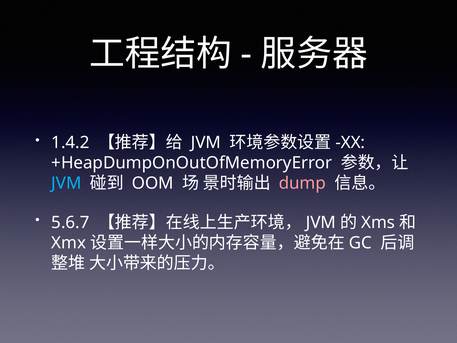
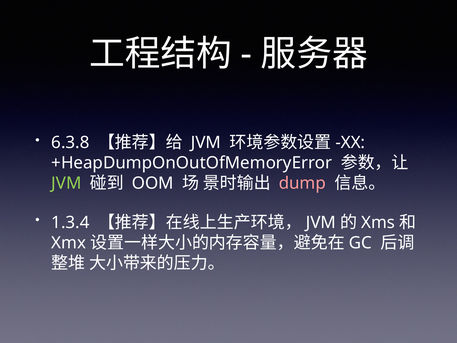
1.4.2: 1.4.2 -> 6.3.8
JVM at (66, 183) colour: light blue -> light green
5.6.7: 5.6.7 -> 1.3.4
